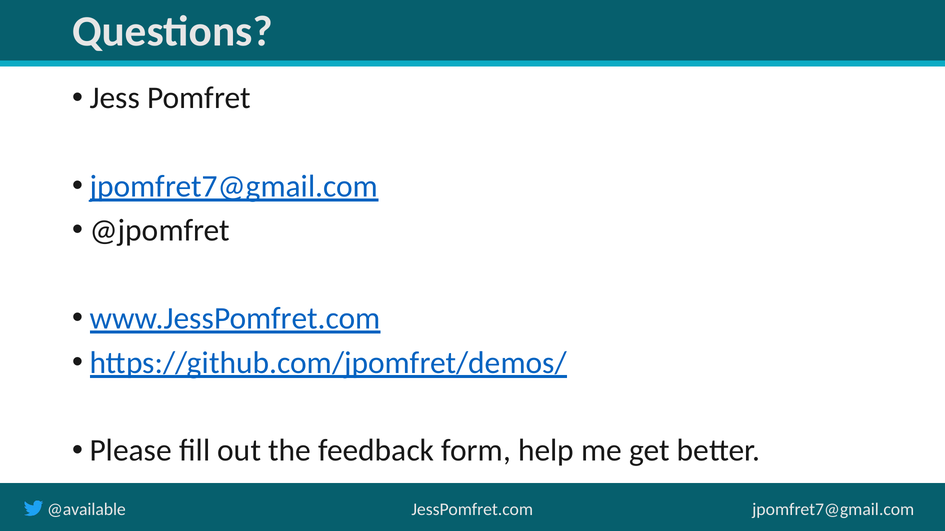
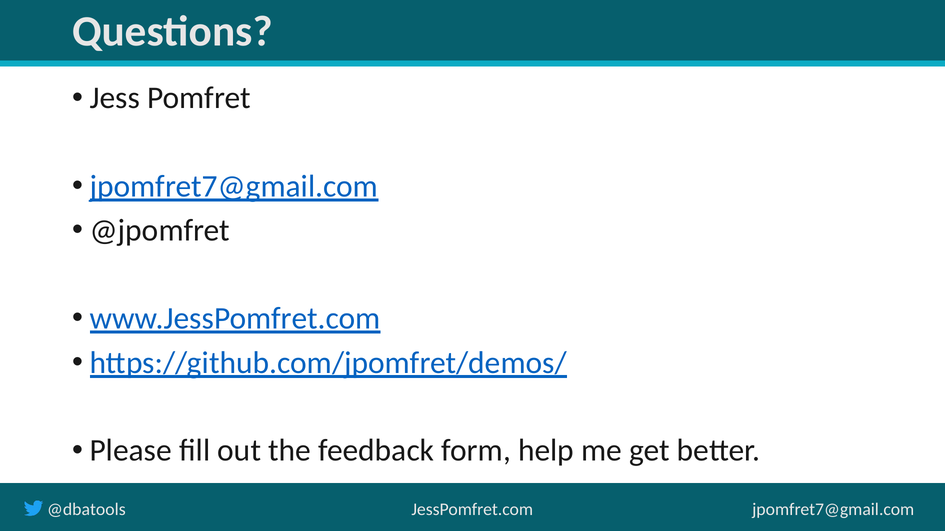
@available: @available -> @dbatools
